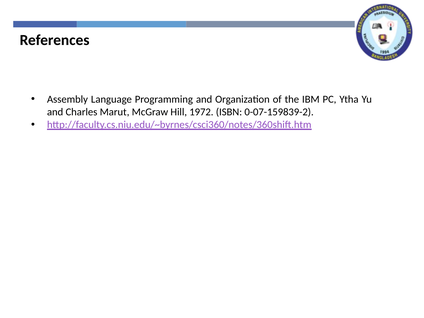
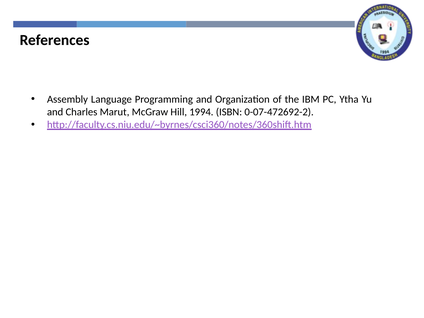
1972: 1972 -> 1994
0-07-159839-2: 0-07-159839-2 -> 0-07-472692-2
